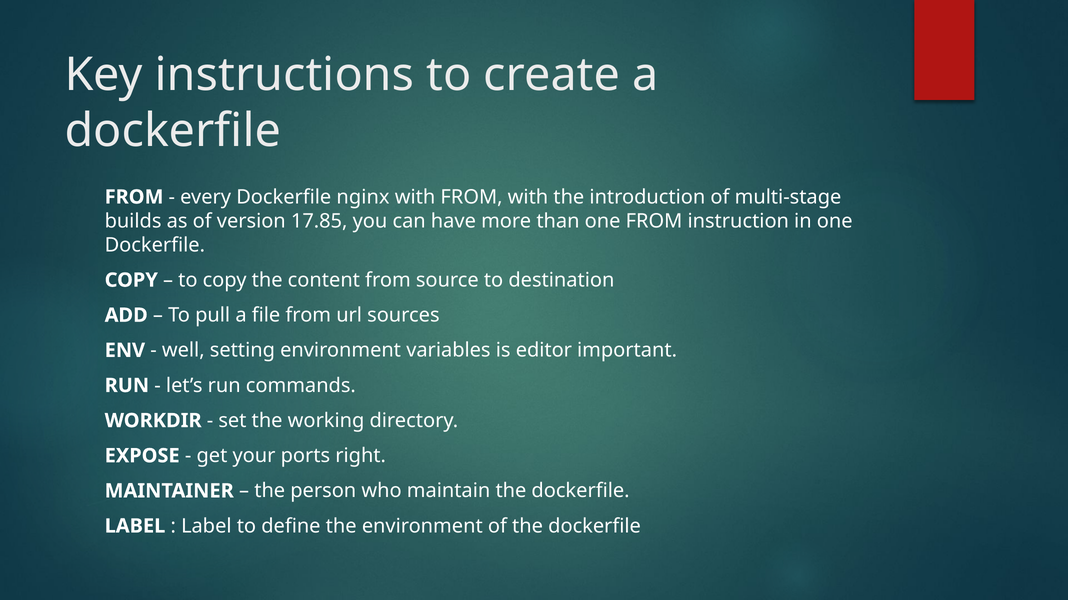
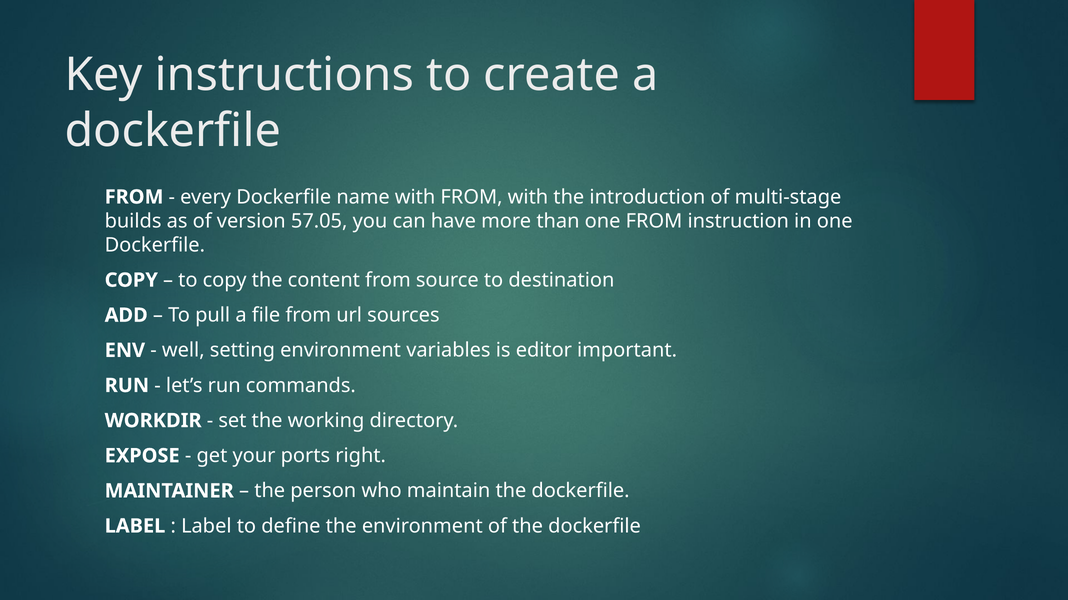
nginx: nginx -> name
17.85: 17.85 -> 57.05
